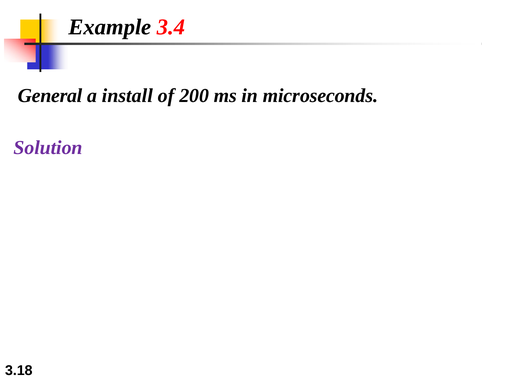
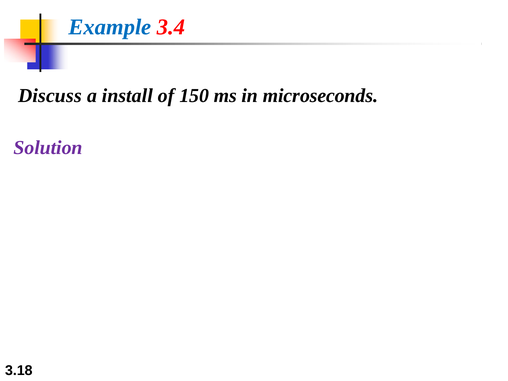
Example colour: black -> blue
General: General -> Discuss
200: 200 -> 150
